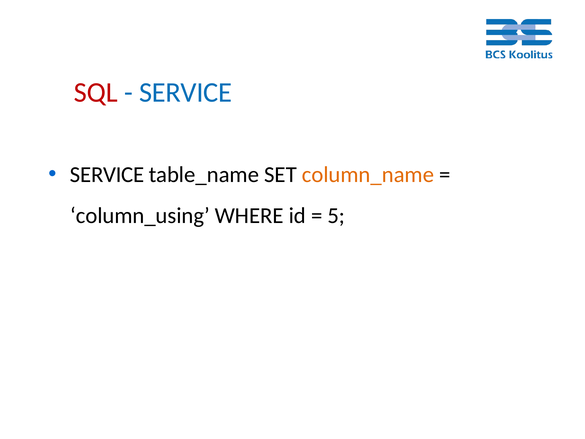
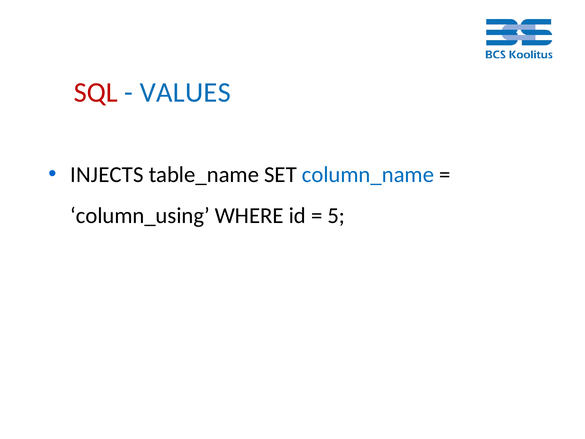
SERVICE at (186, 92): SERVICE -> VALUES
SERVICE at (107, 175): SERVICE -> INJECTS
column_name colour: orange -> blue
